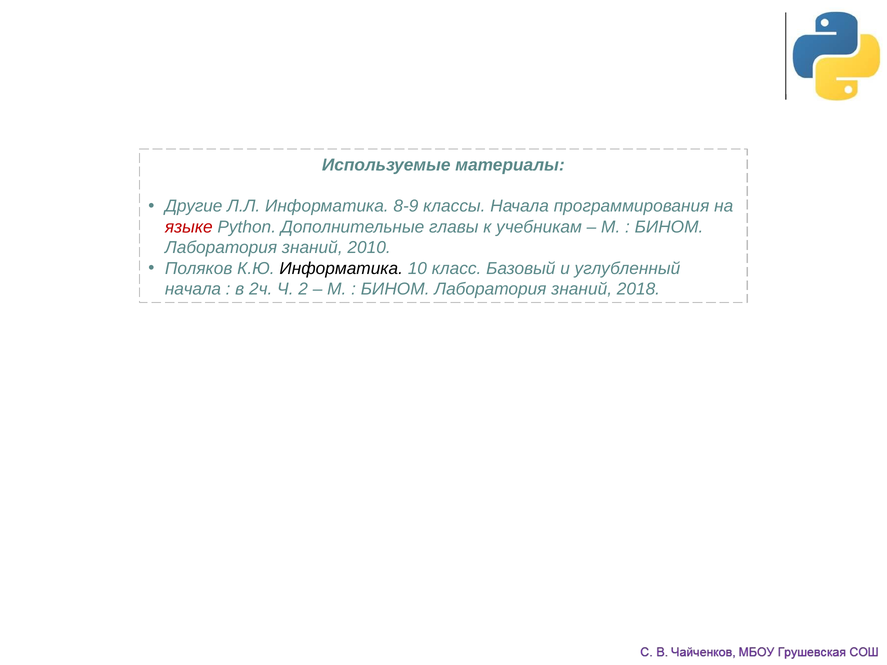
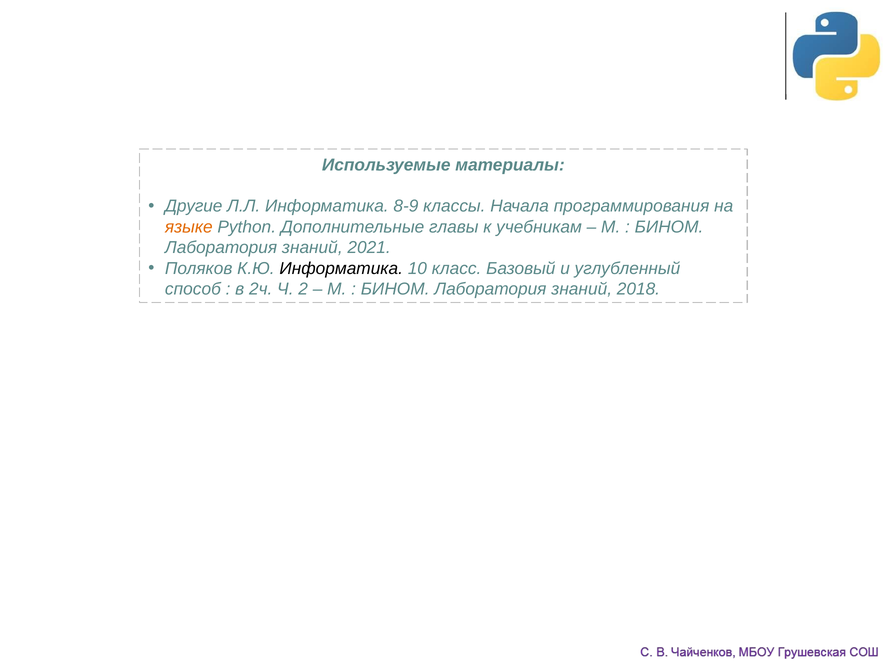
языке colour: red -> orange
2010: 2010 -> 2021
начала at (193, 289): начала -> способ
